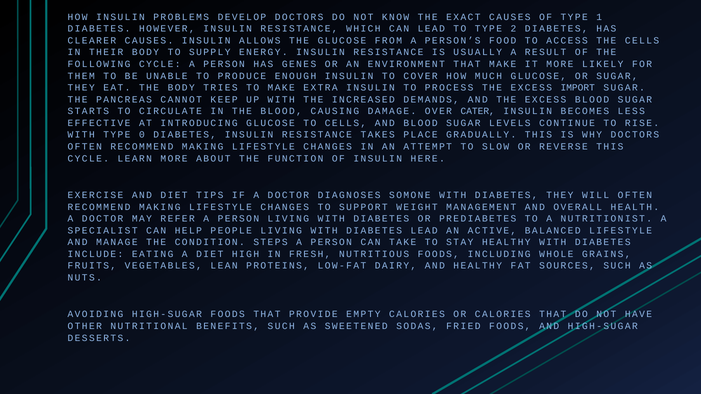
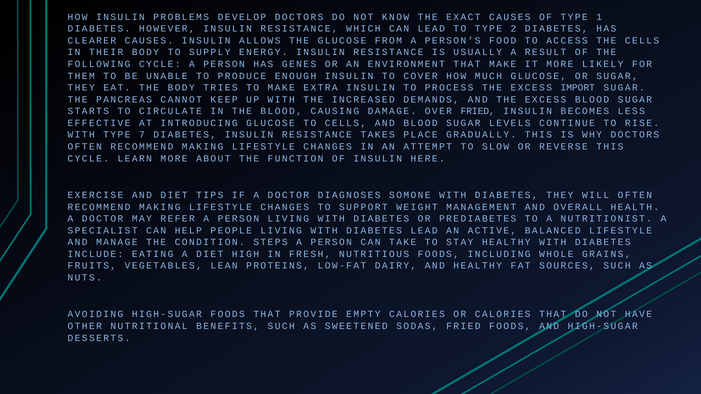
OVER CATER: CATER -> FRIED
0: 0 -> 7
